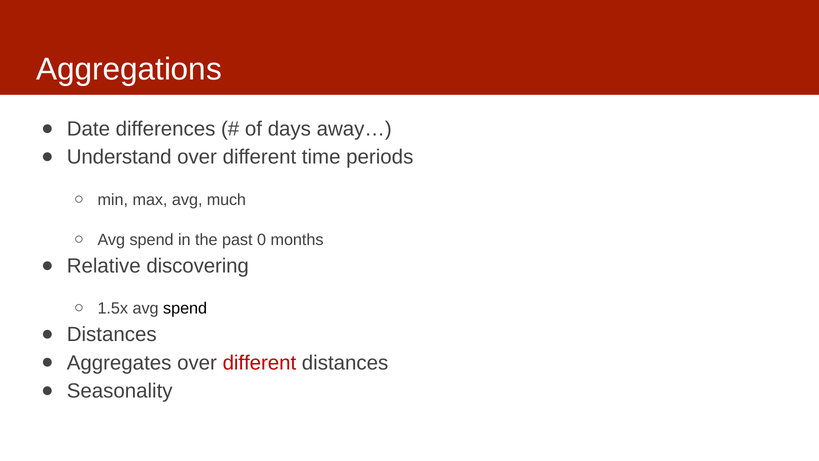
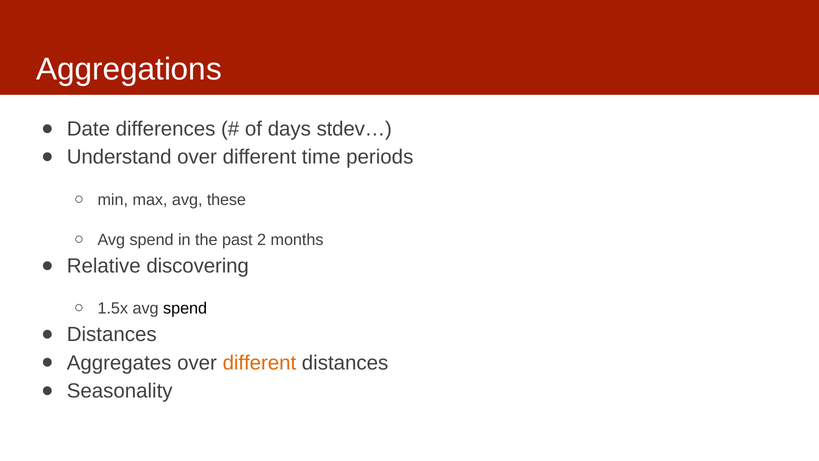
away…: away… -> stdev…
much: much -> these
0: 0 -> 2
different at (259, 363) colour: red -> orange
